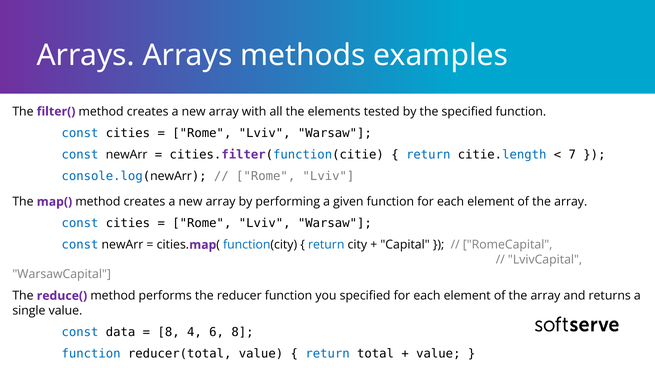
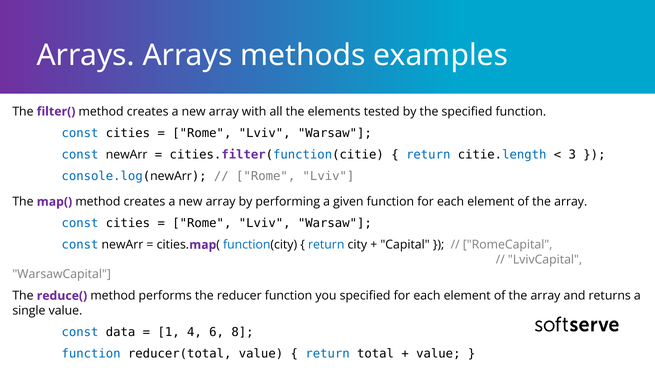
7: 7 -> 3
8 at (169, 332): 8 -> 1
